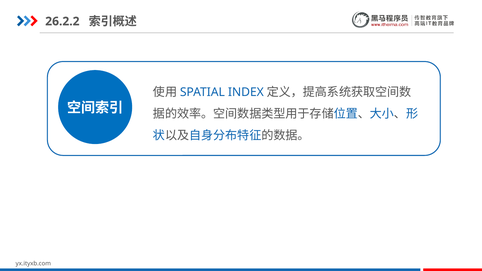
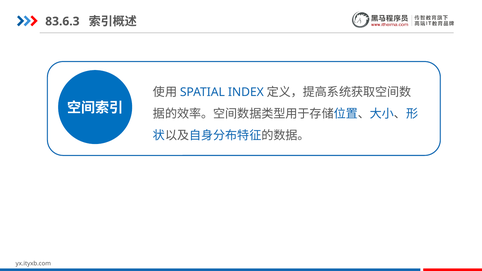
26.2.2: 26.2.2 -> 83.6.3
